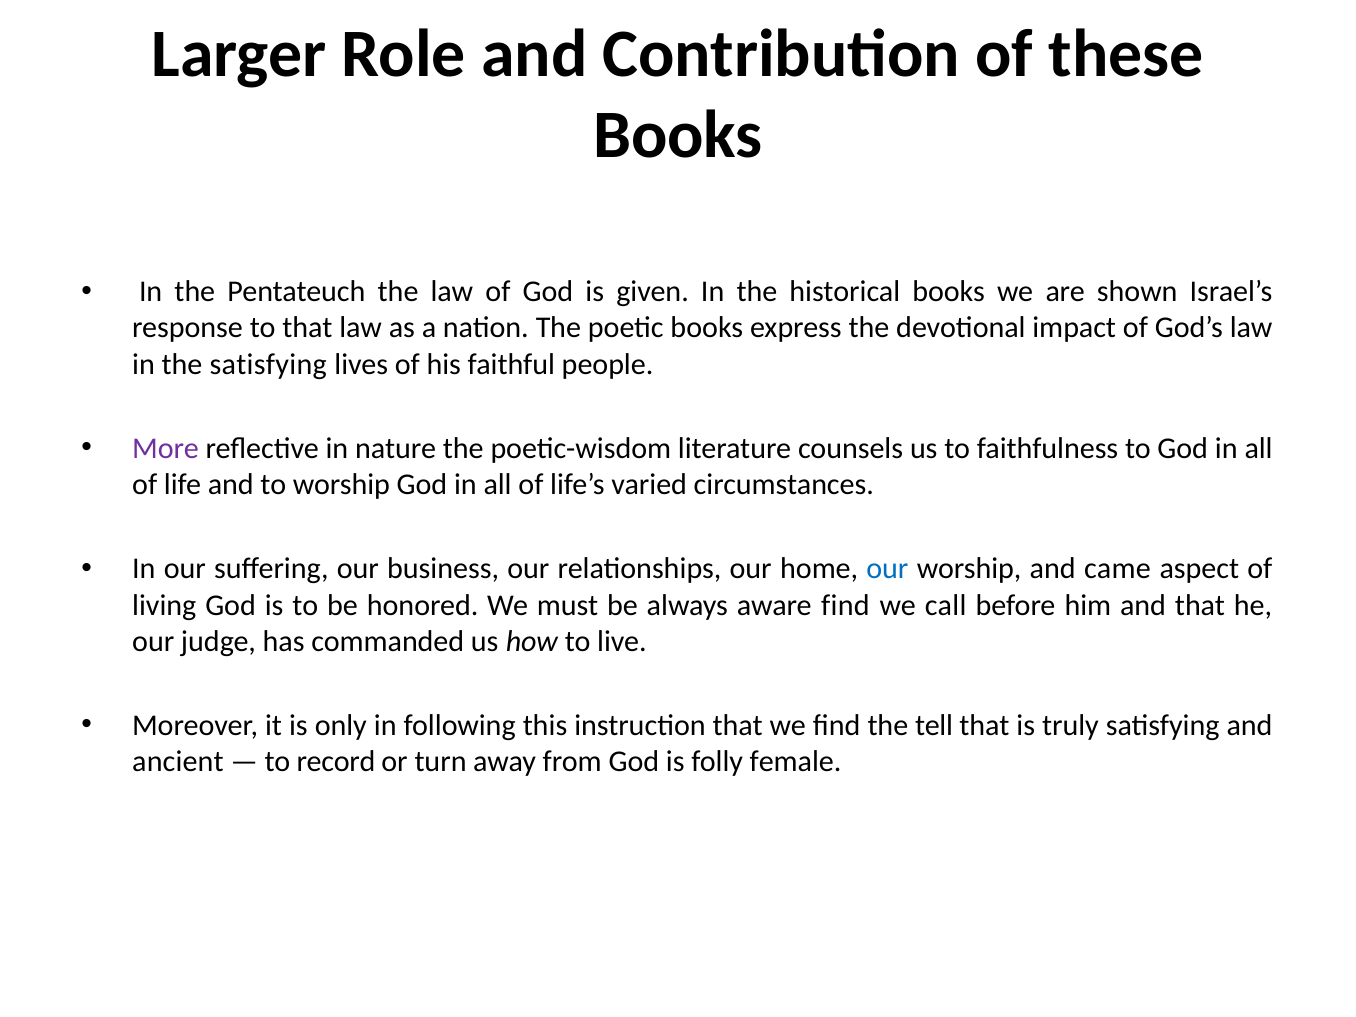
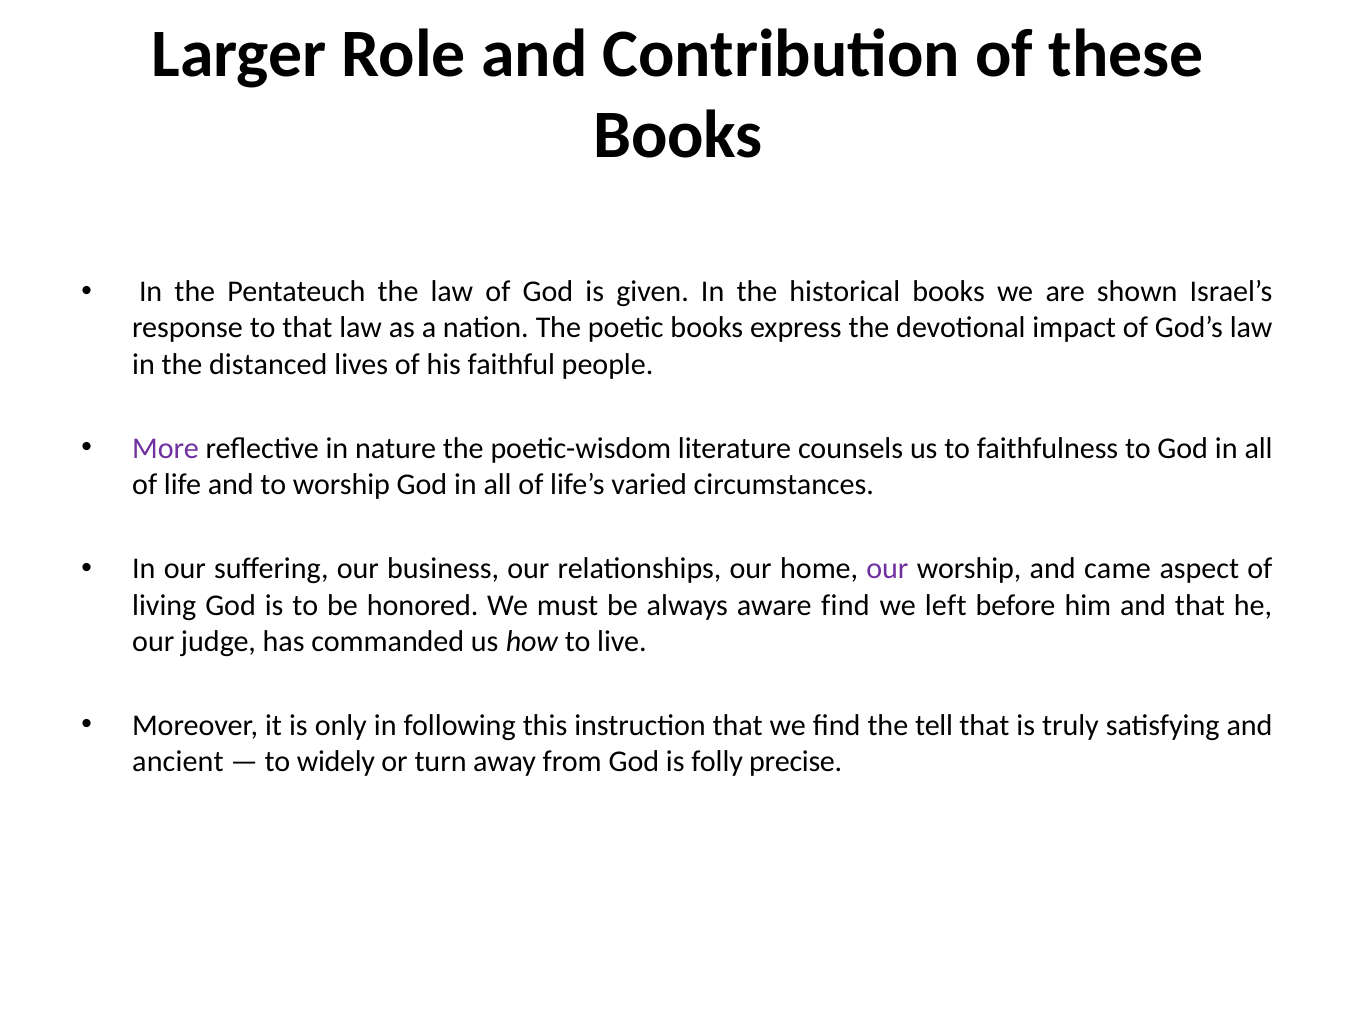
the satisfying: satisfying -> distanced
our at (887, 569) colour: blue -> purple
call: call -> left
record: record -> widely
female: female -> precise
